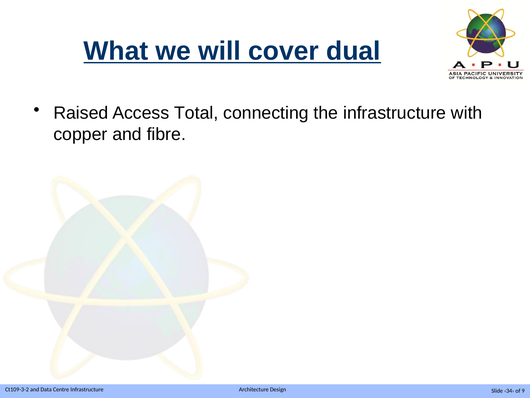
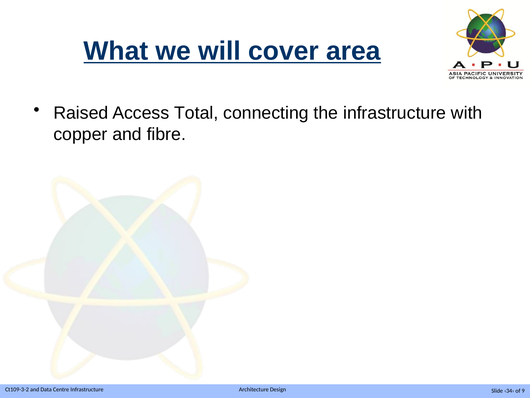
dual: dual -> area
